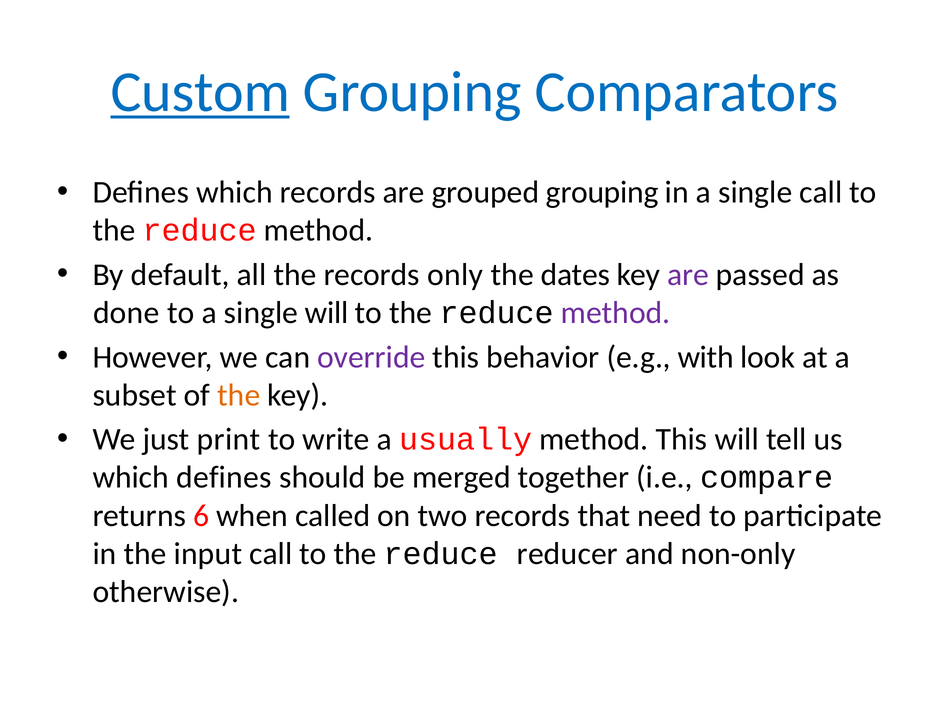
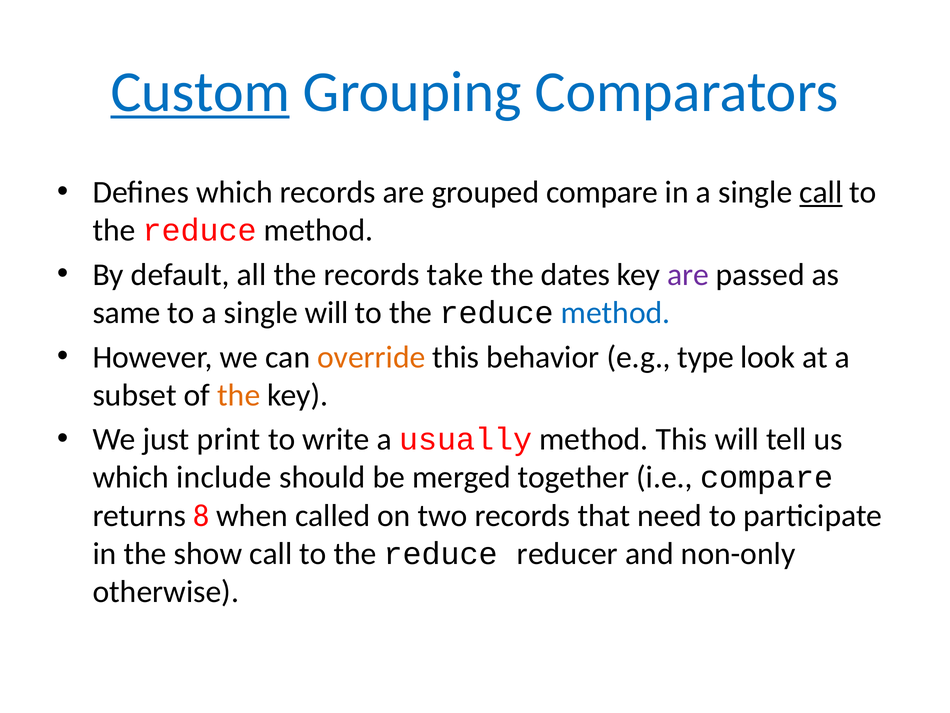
grouped grouping: grouping -> compare
call at (821, 192) underline: none -> present
only: only -> take
done: done -> same
method at (616, 313) colour: purple -> blue
override colour: purple -> orange
with: with -> type
which defines: defines -> include
6: 6 -> 8
input: input -> show
